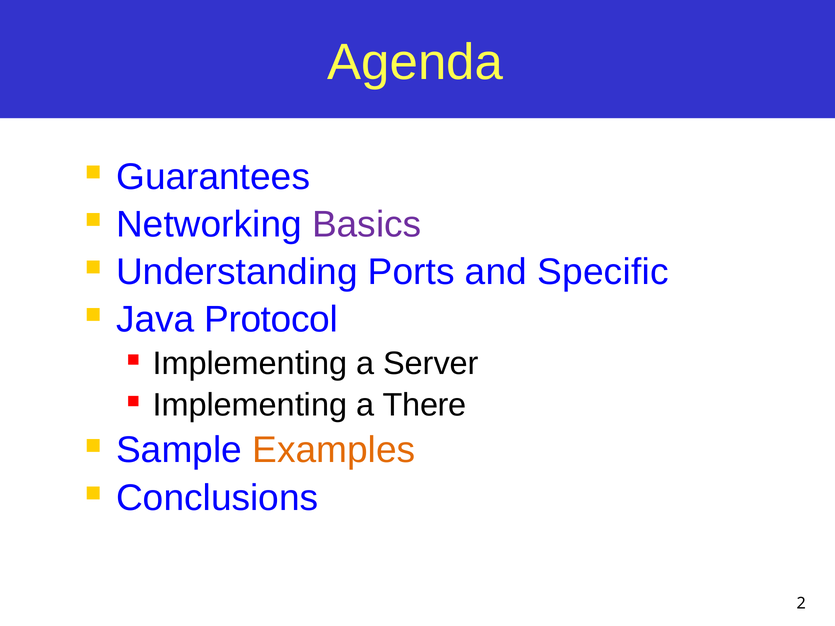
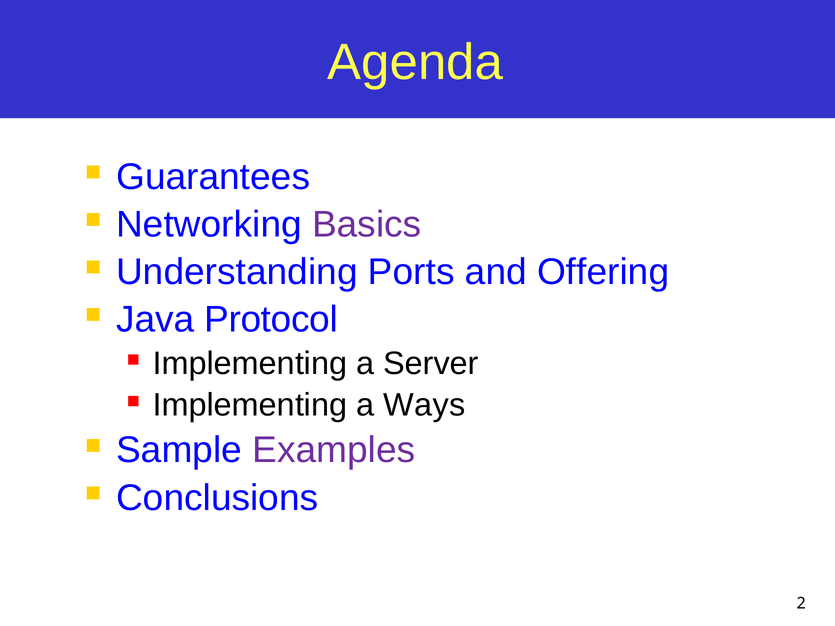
Specific: Specific -> Offering
There: There -> Ways
Examples colour: orange -> purple
